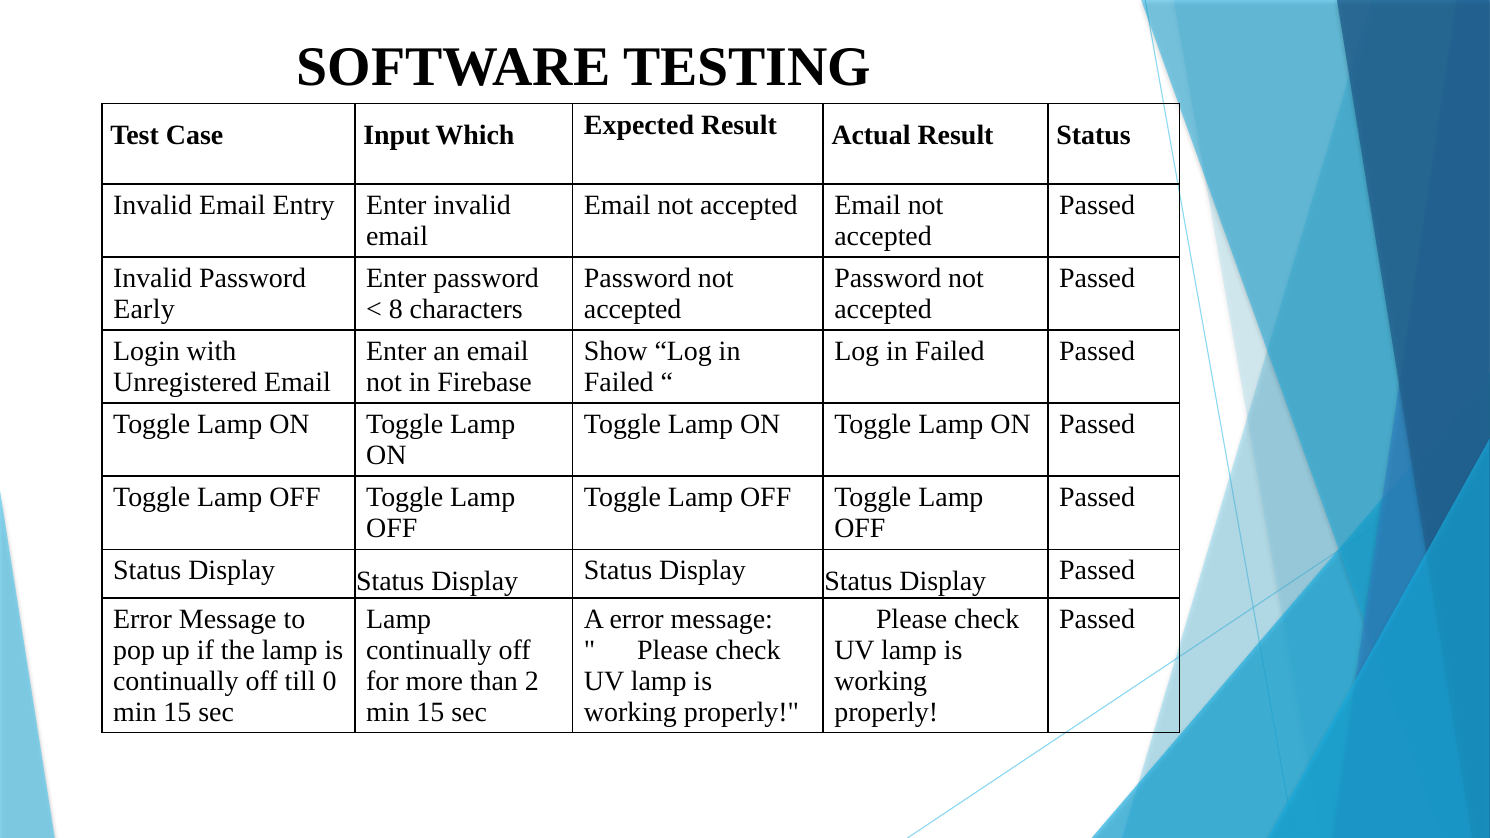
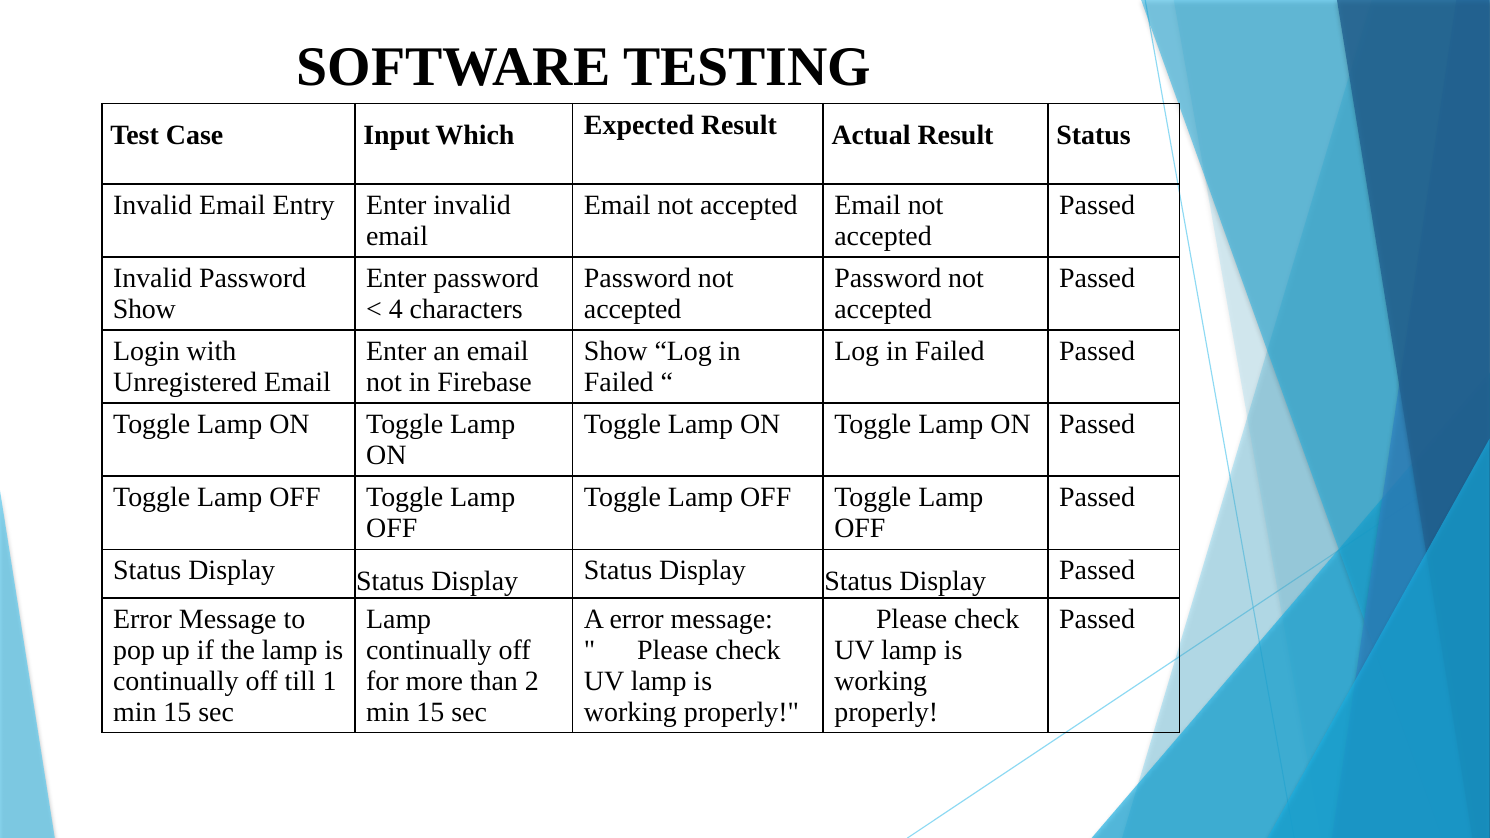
Early at (144, 309): Early -> Show
8: 8 -> 4
0: 0 -> 1
